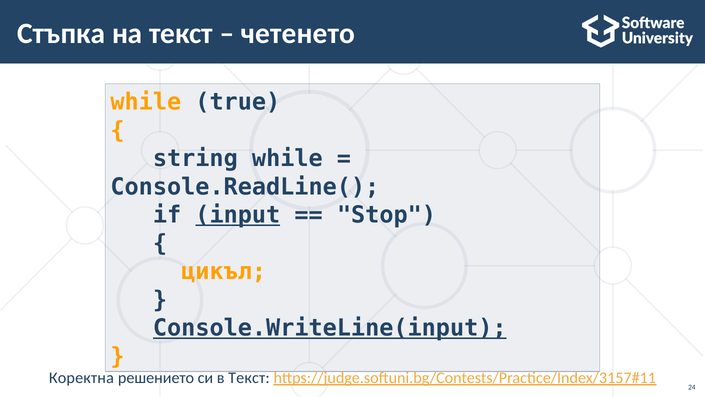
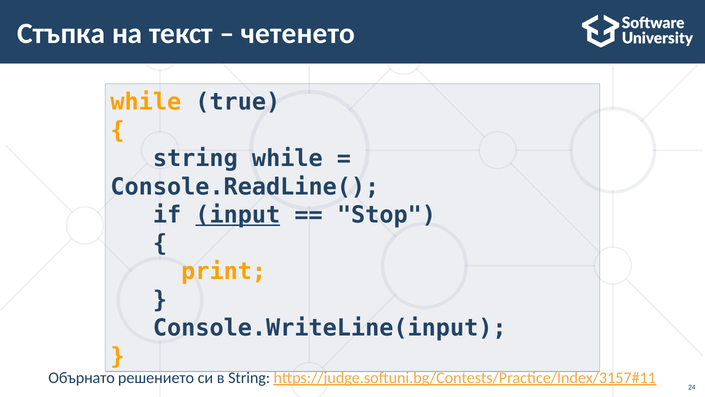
цикъл: цикъл -> print
Console.WriteLine(input underline: present -> none
Коректна: Коректна -> Обърнато
в Текст: Текст -> String
